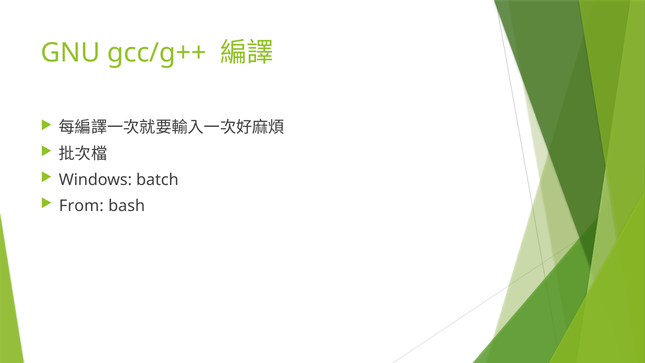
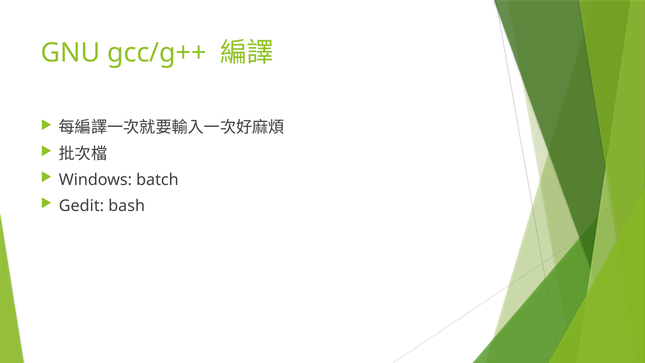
From: From -> Gedit
